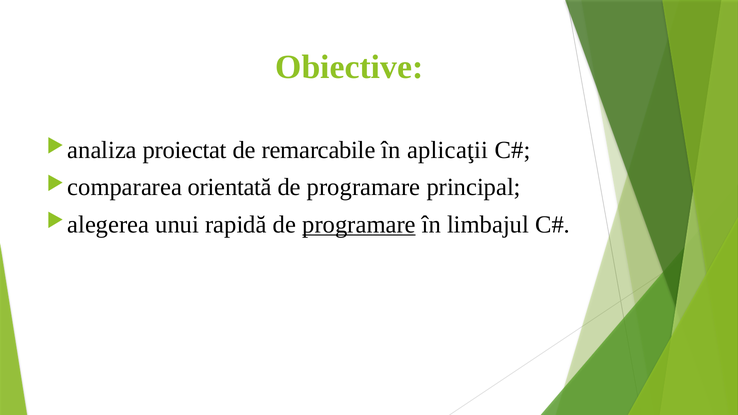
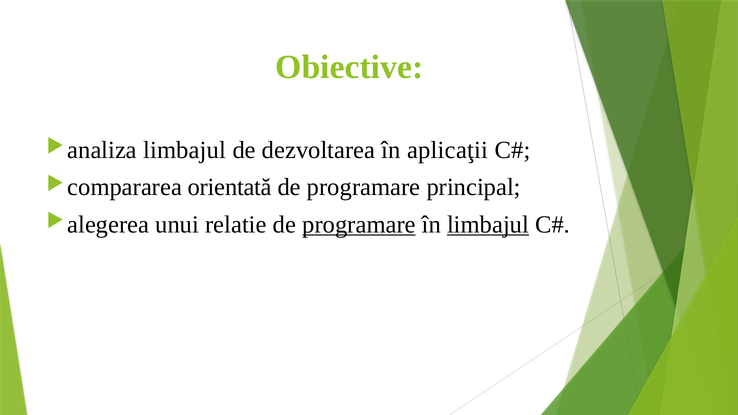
proiectat at (185, 150): proiectat -> limbajul
remarcabile: remarcabile -> dezvoltarea
rapidă: rapidă -> relatie
limbajul at (488, 224) underline: none -> present
